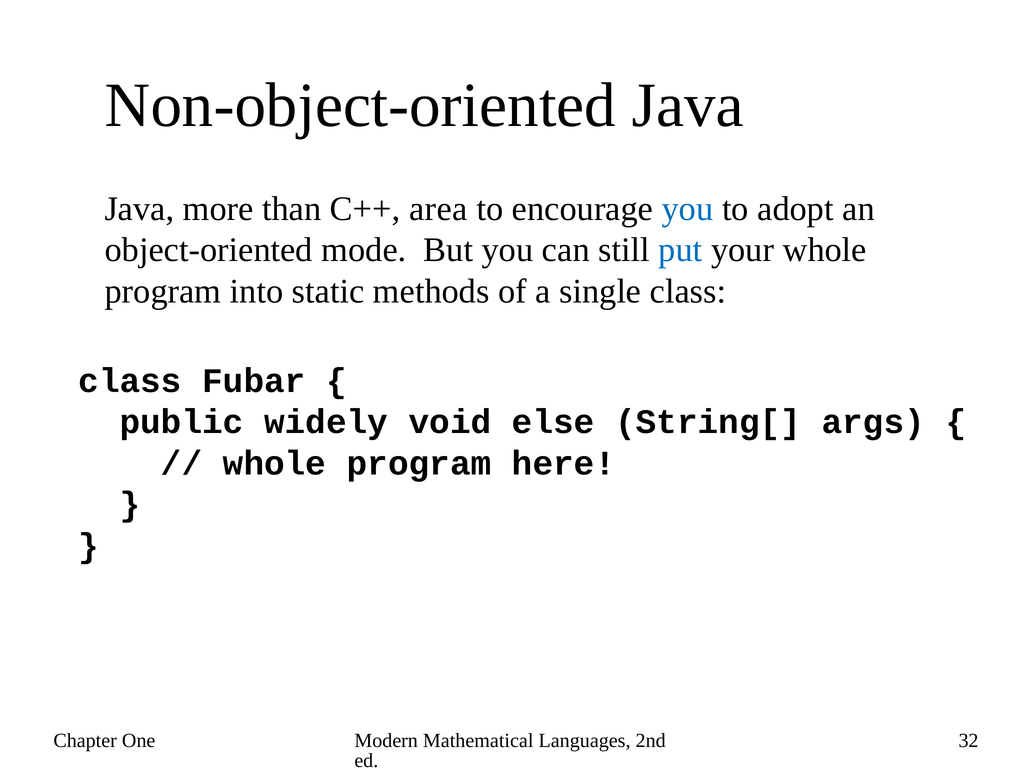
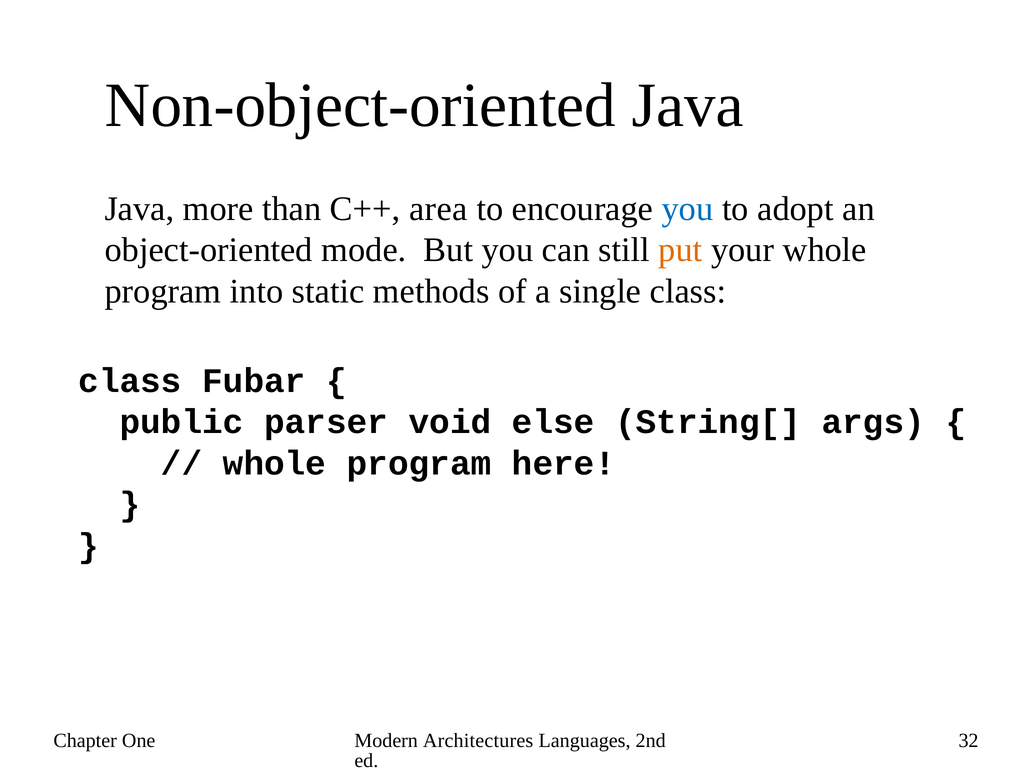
put colour: blue -> orange
widely: widely -> parser
Mathematical: Mathematical -> Architectures
